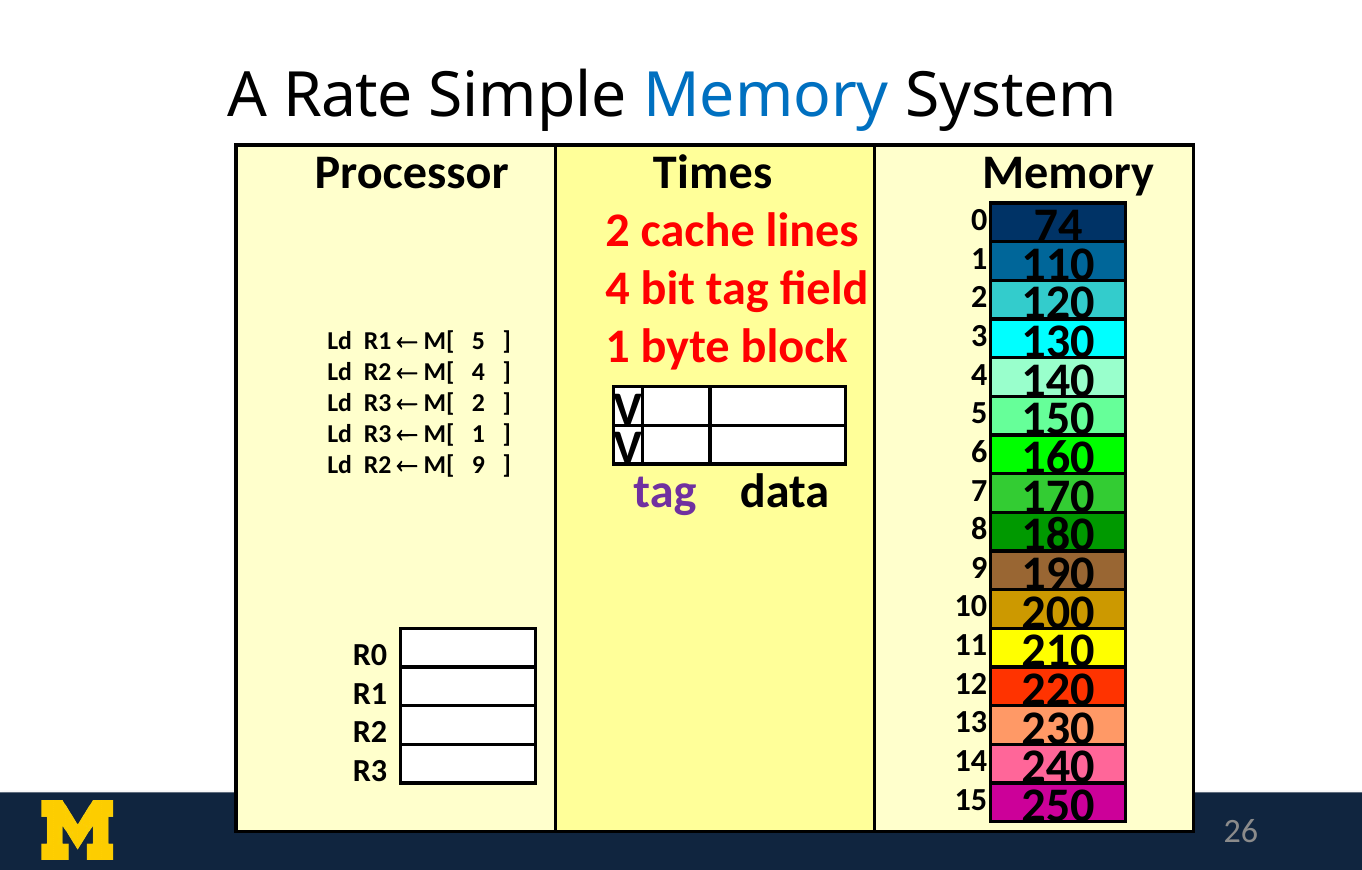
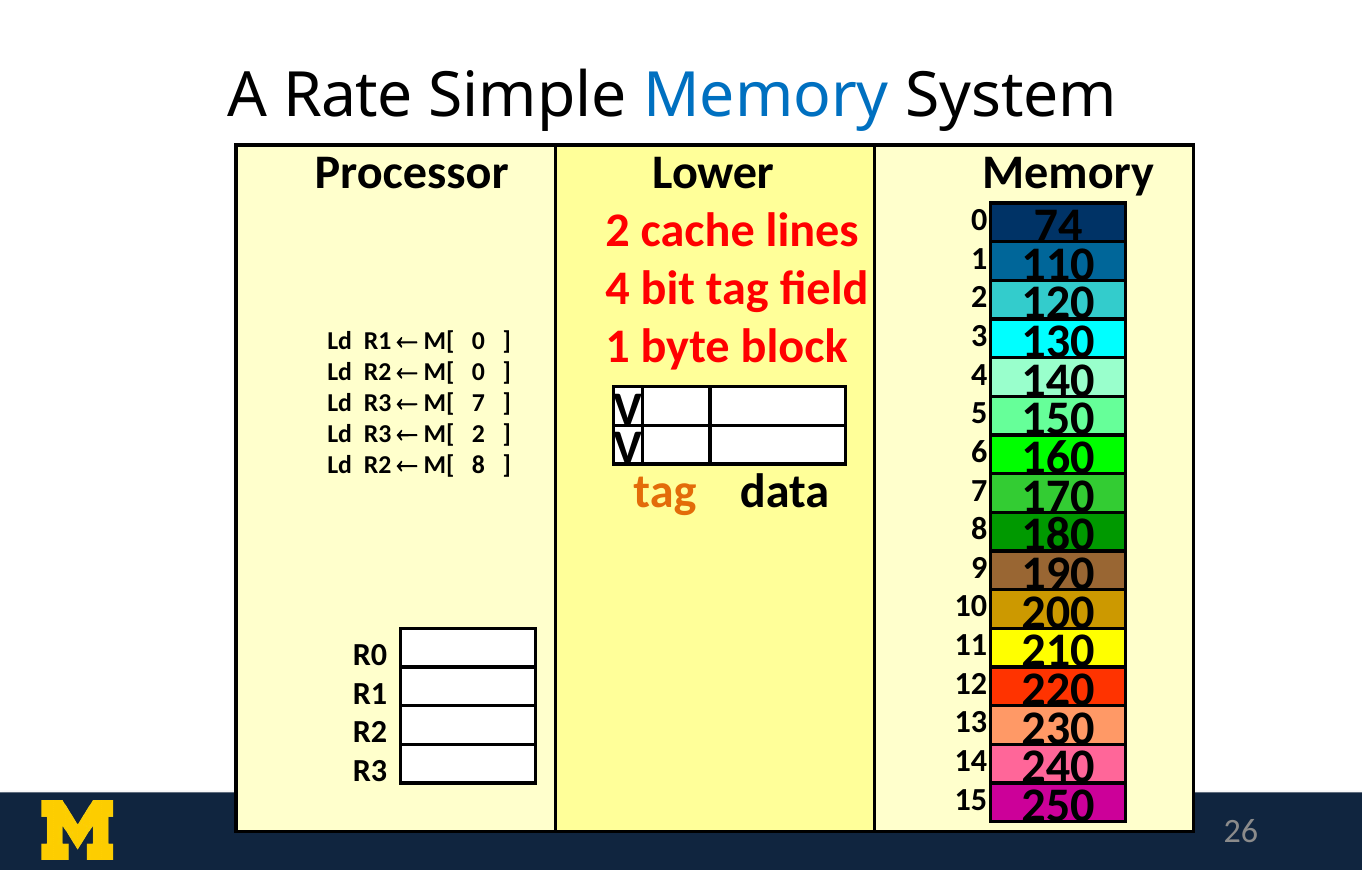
Times: Times -> Lower
5 at (479, 341): 5 -> 0
4 at (479, 372): 4 -> 0
M[ 2: 2 -> 7
M[ 1: 1 -> 2
M[ 9: 9 -> 8
tag at (665, 492) colour: purple -> orange
